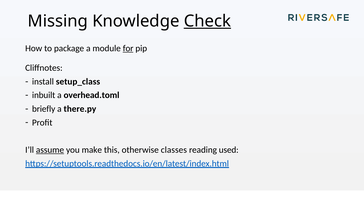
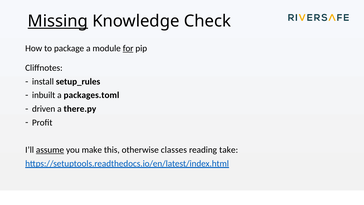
Missing underline: none -> present
Check underline: present -> none
setup_class: setup_class -> setup_rules
overhead.toml: overhead.toml -> packages.toml
briefly: briefly -> driven
used: used -> take
